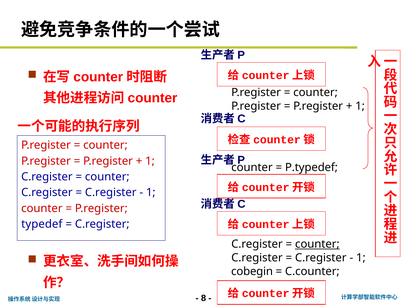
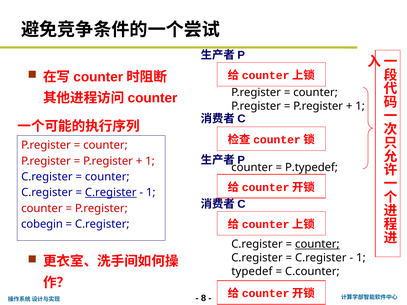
C.register at (111, 193) underline: none -> present
typedef: typedef -> cobegin
cobegin: cobegin -> typedef
